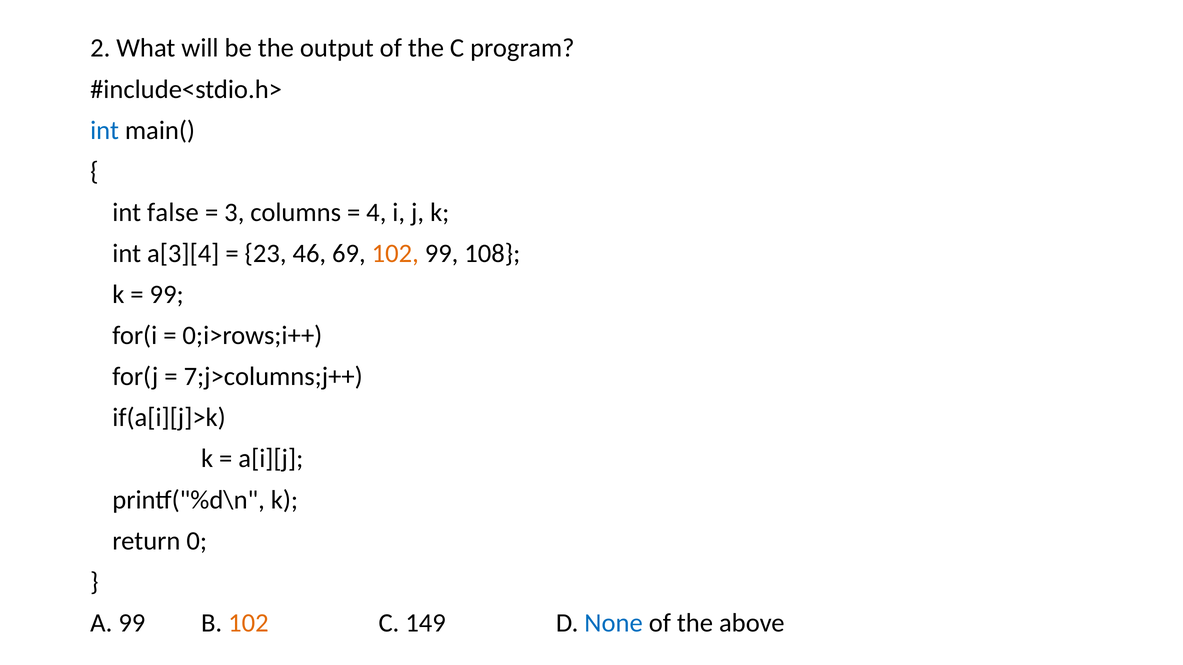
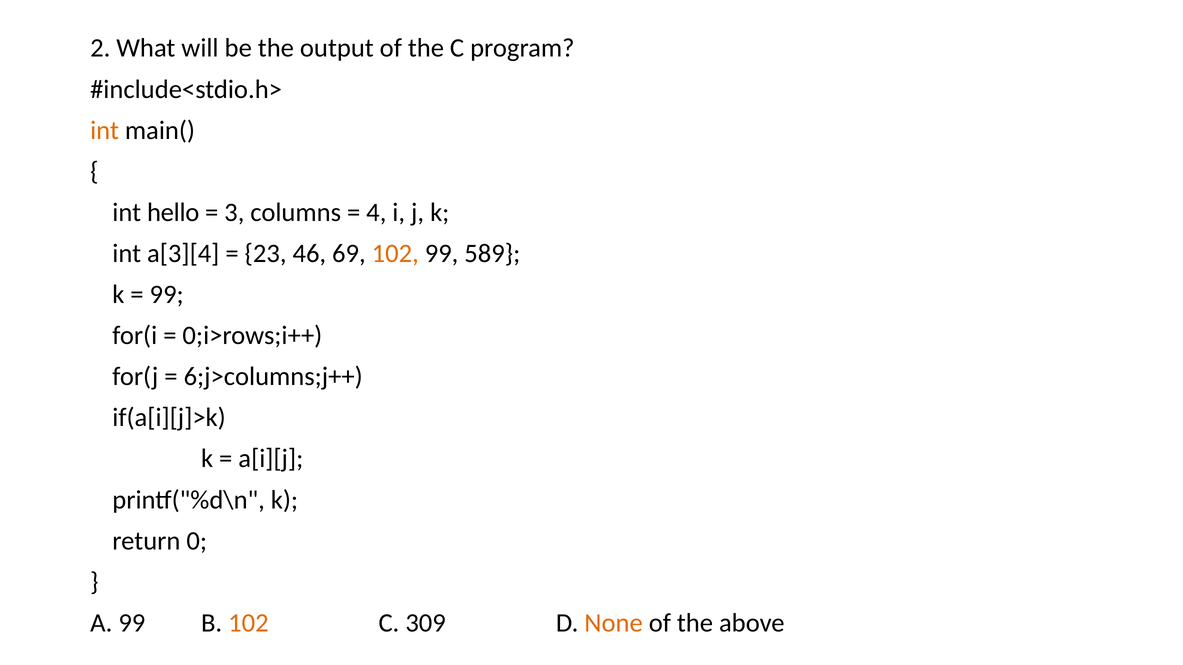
int at (105, 130) colour: blue -> orange
false: false -> hello
108: 108 -> 589
7;j>columns;j++: 7;j>columns;j++ -> 6;j>columns;j++
149: 149 -> 309
None colour: blue -> orange
